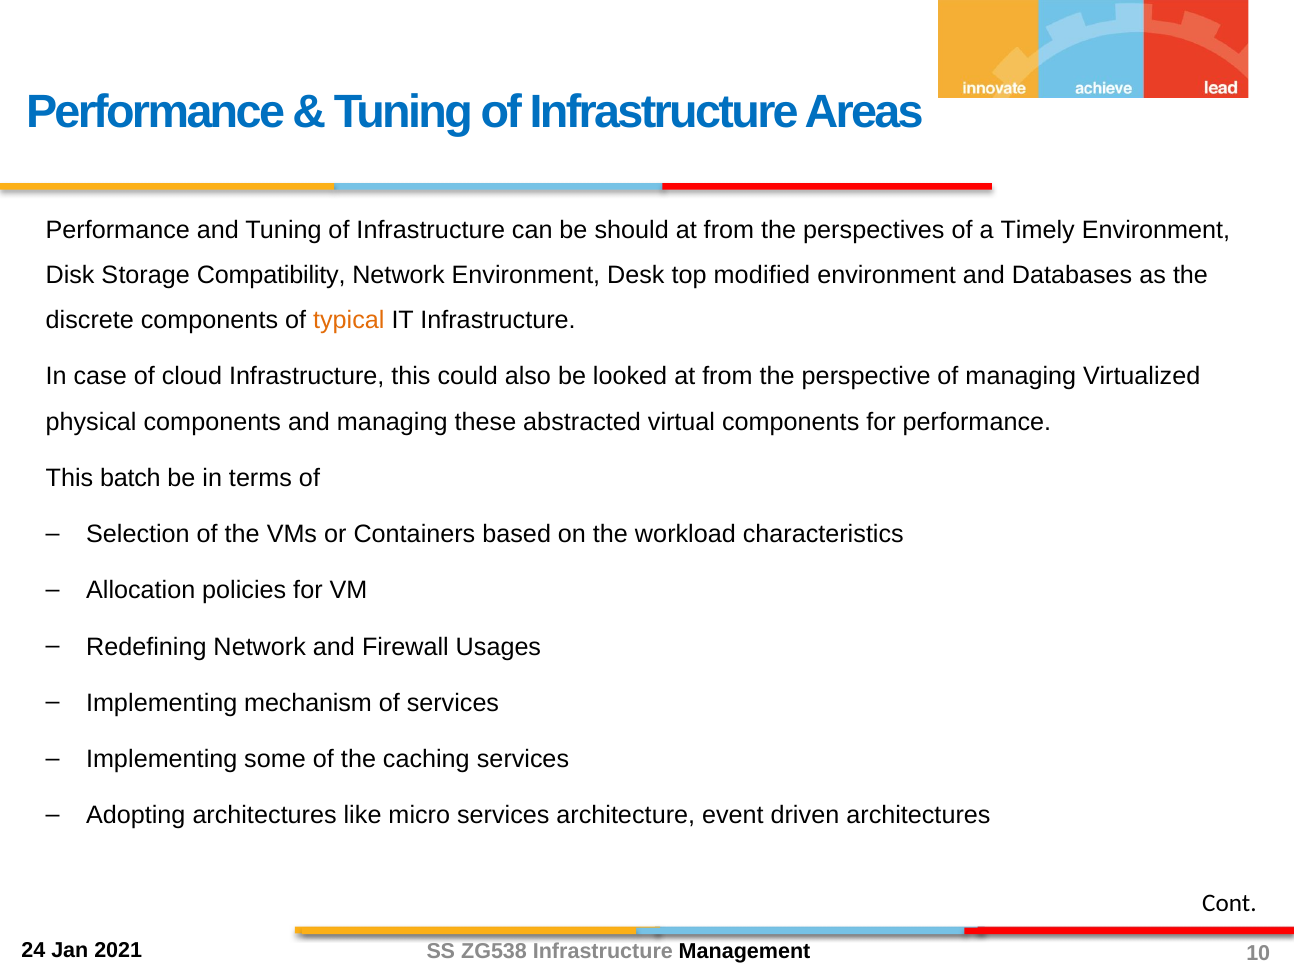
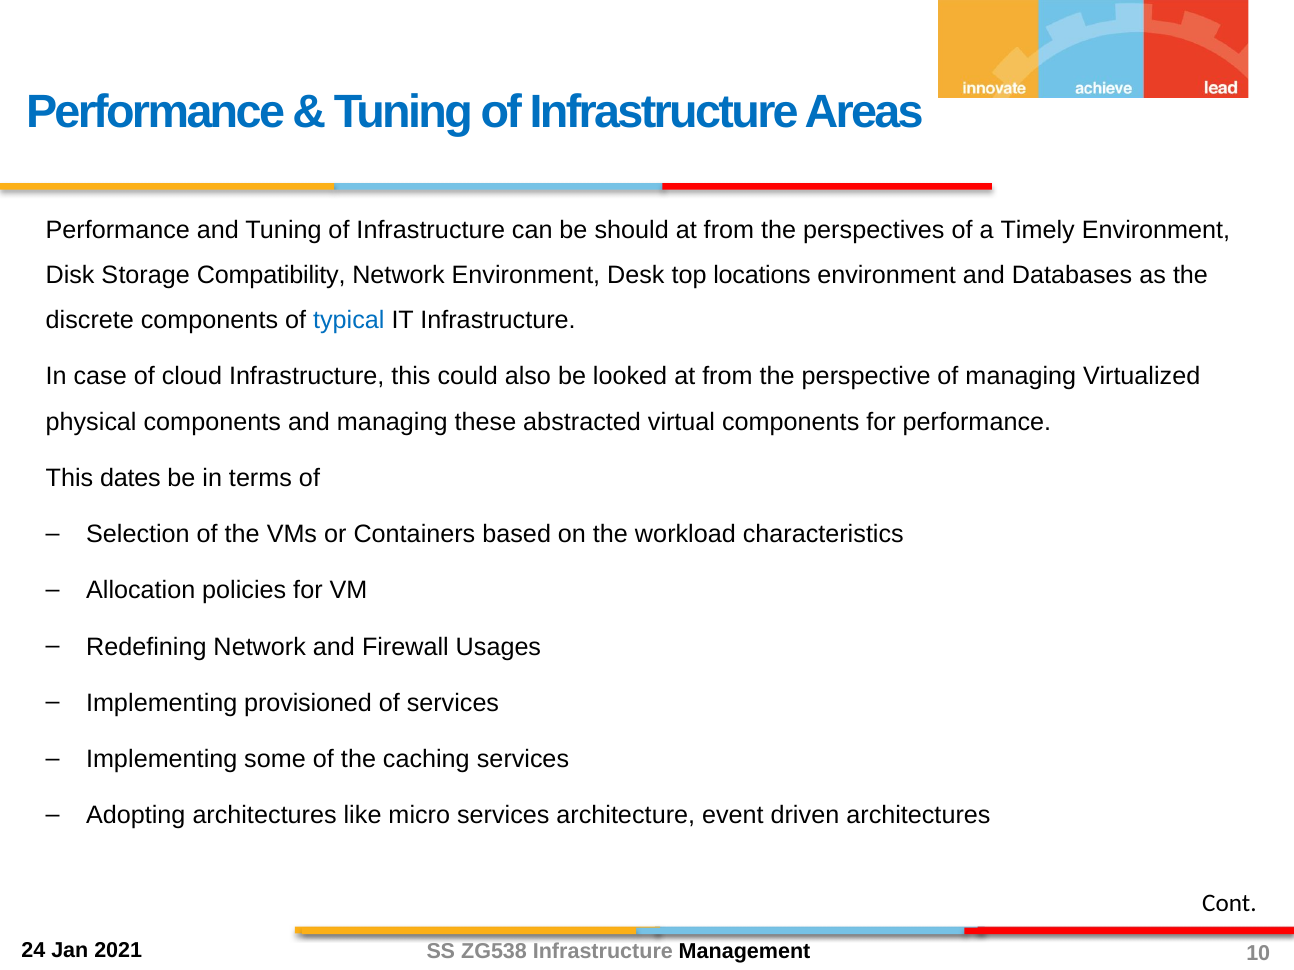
modified: modified -> locations
typical colour: orange -> blue
batch: batch -> dates
mechanism: mechanism -> provisioned
